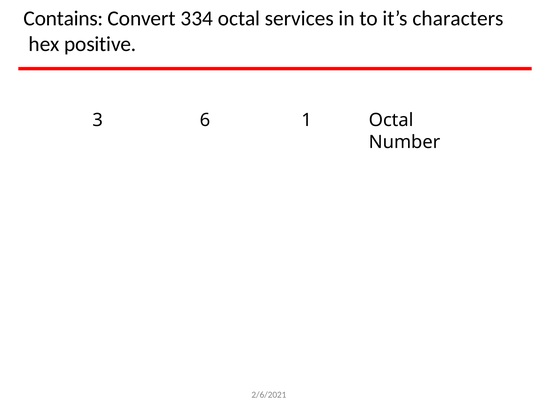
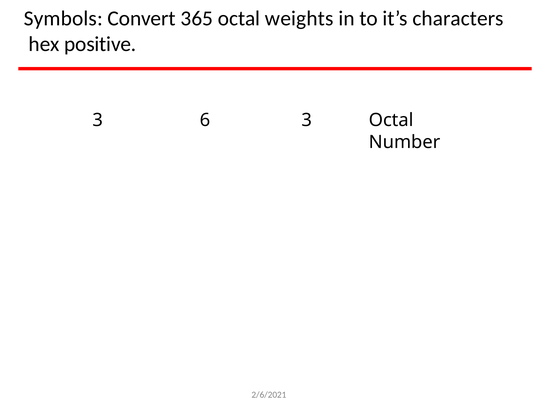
Contains: Contains -> Symbols
334: 334 -> 365
services: services -> weights
6 1: 1 -> 3
